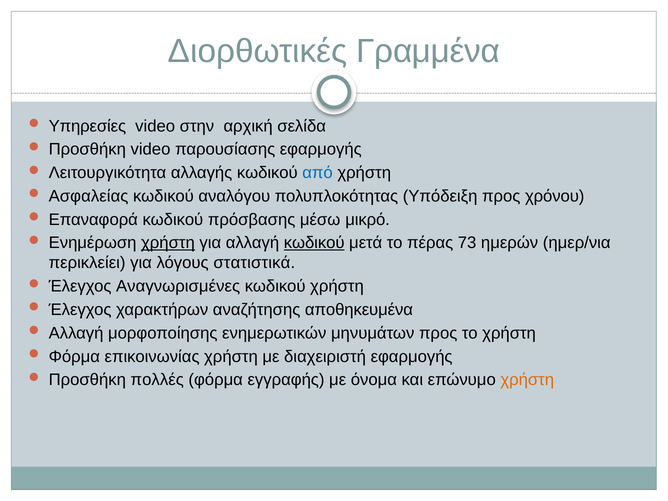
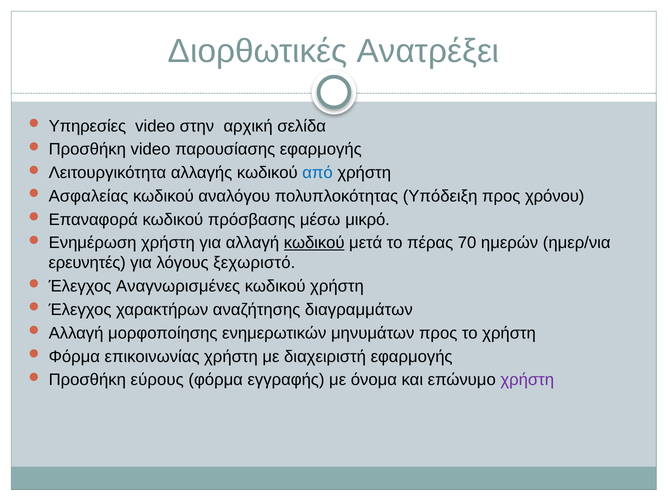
Γραμμένα: Γραμμένα -> Ανατρέξει
χρήστη at (168, 243) underline: present -> none
73: 73 -> 70
περικλείει: περικλείει -> ερευνητές
στατιστικά: στατιστικά -> ξεχωριστό
αποθηκευμένα: αποθηκευμένα -> διαγραμμάτων
πολλές: πολλές -> εύρους
χρήστη at (527, 380) colour: orange -> purple
